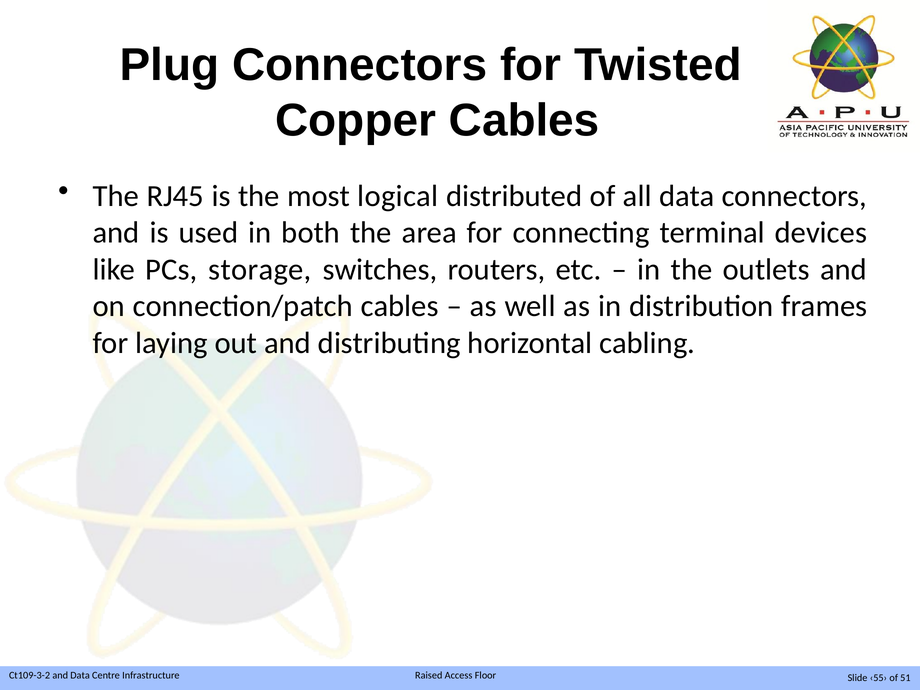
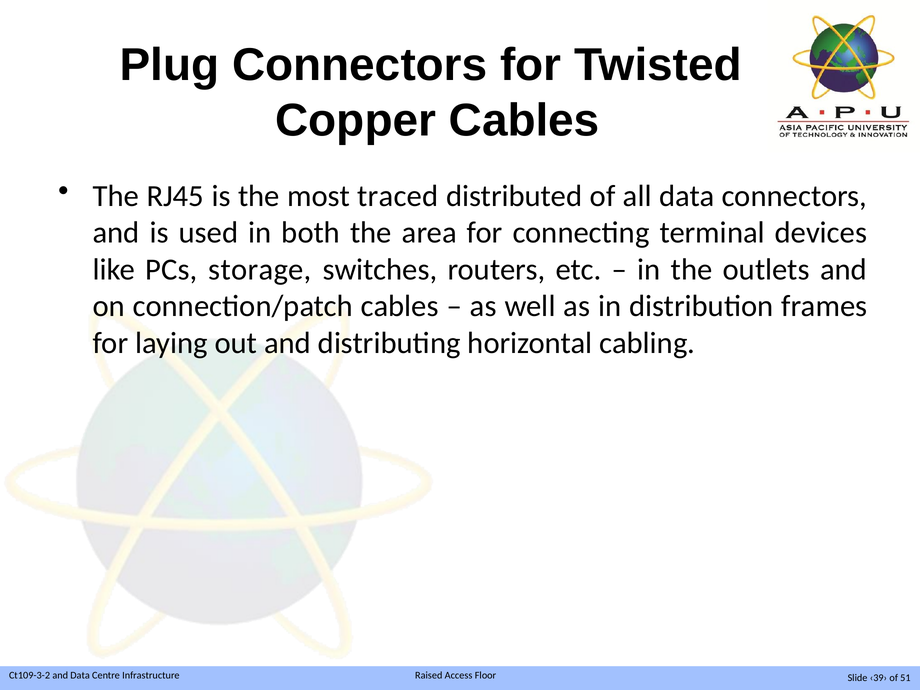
logical: logical -> traced
‹55›: ‹55› -> ‹39›
